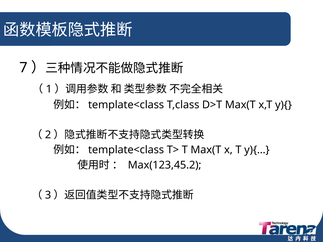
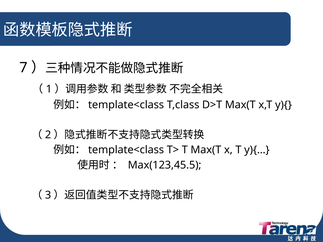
Max(123,45.2: Max(123,45.2 -> Max(123,45.5
